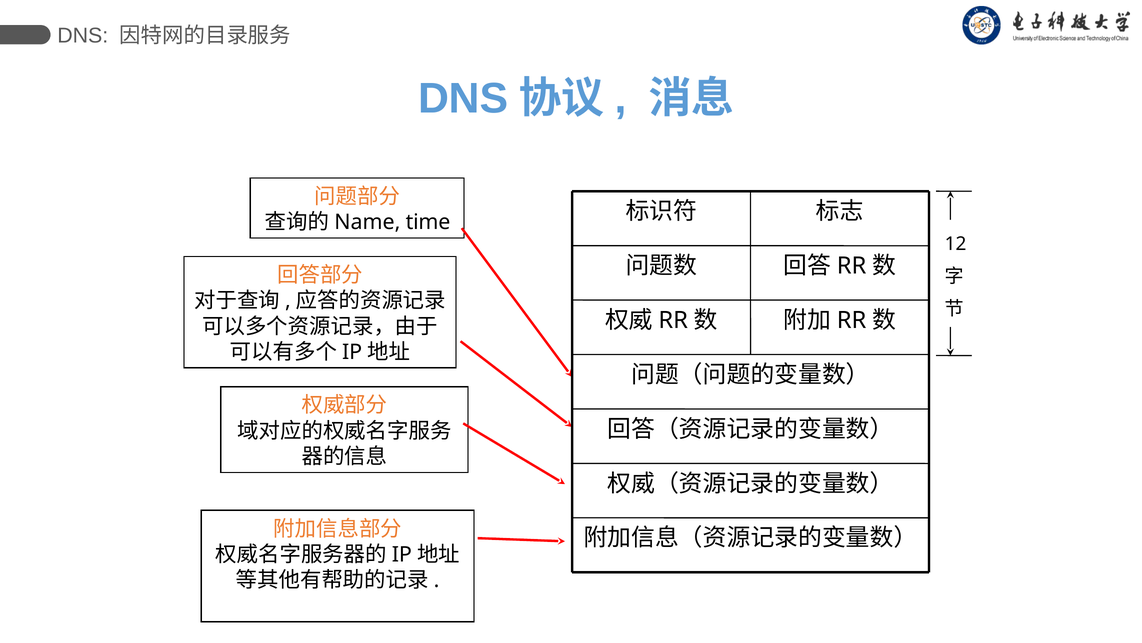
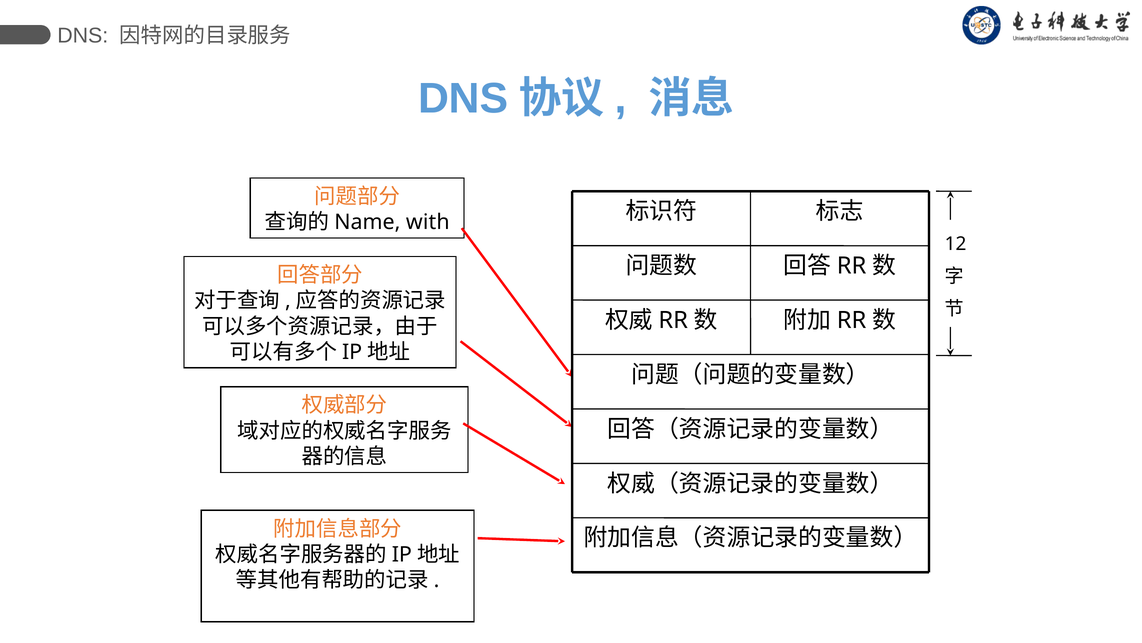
time: time -> with
